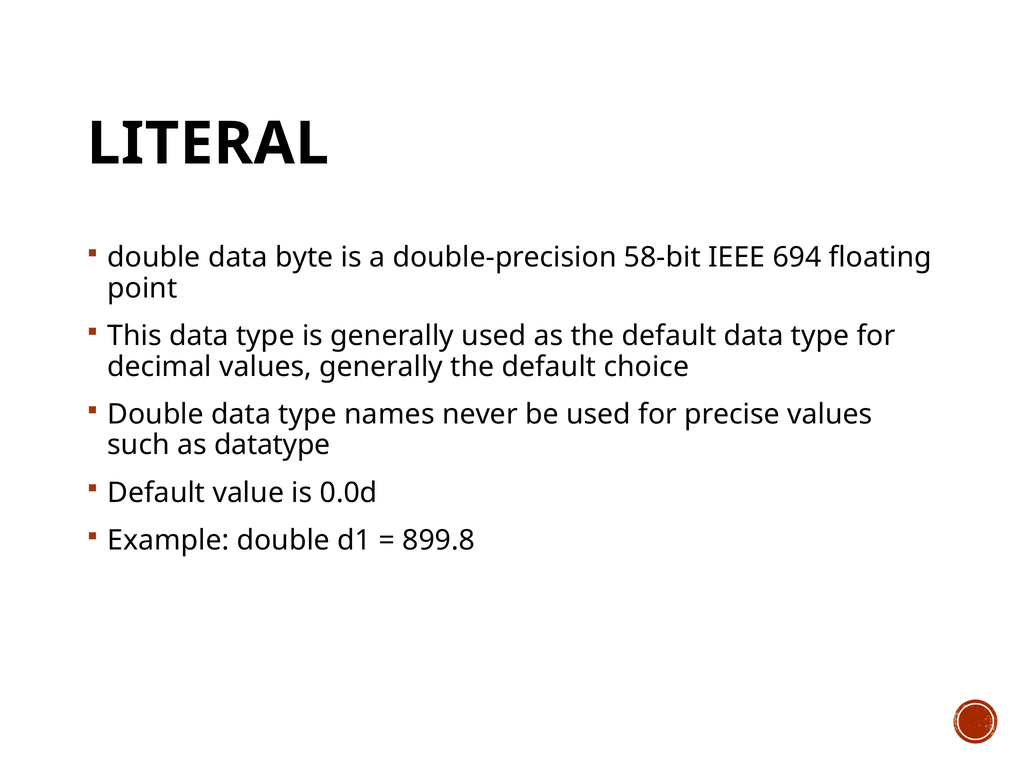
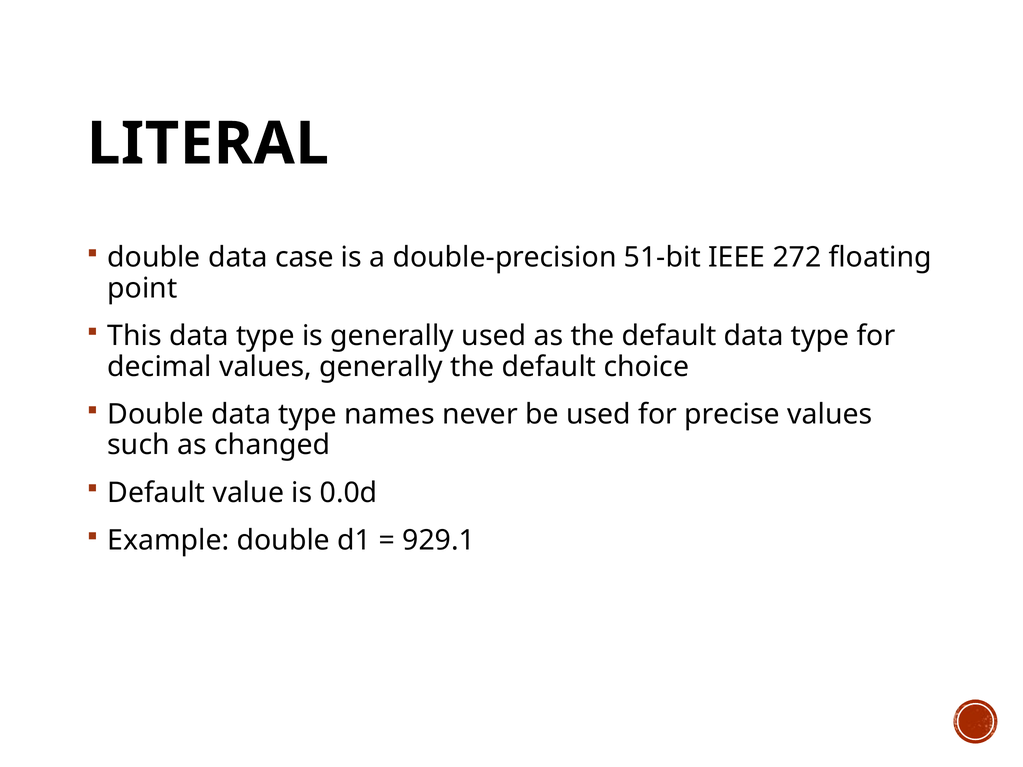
byte: byte -> case
58-bit: 58-bit -> 51-bit
694: 694 -> 272
datatype: datatype -> changed
899.8: 899.8 -> 929.1
